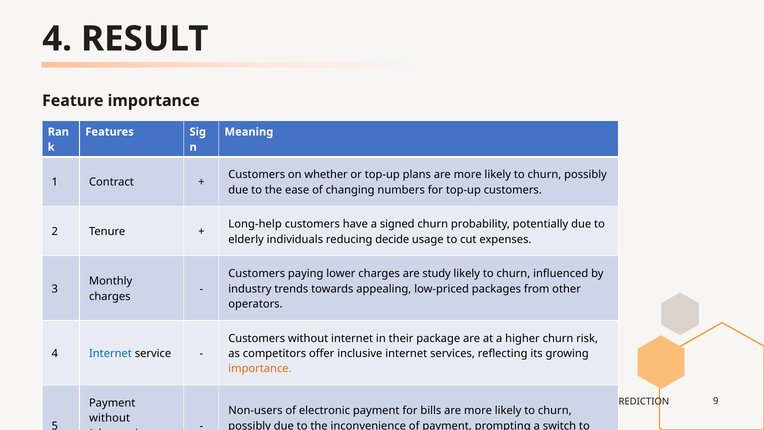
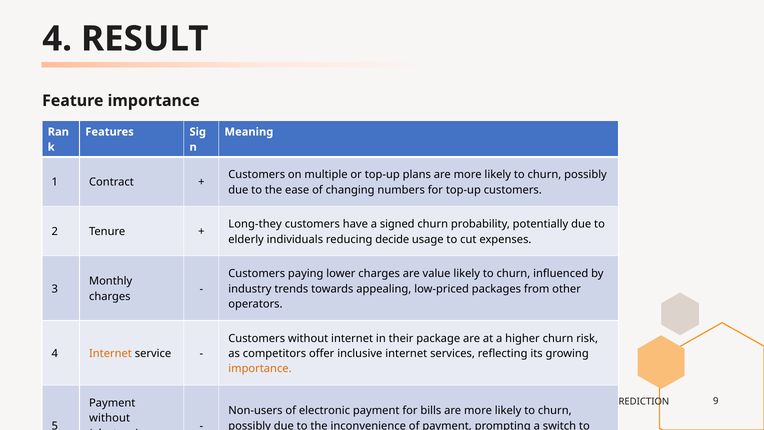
whether: whether -> multiple
Long-help: Long-help -> Long-they
study: study -> value
Internet at (110, 353) colour: blue -> orange
